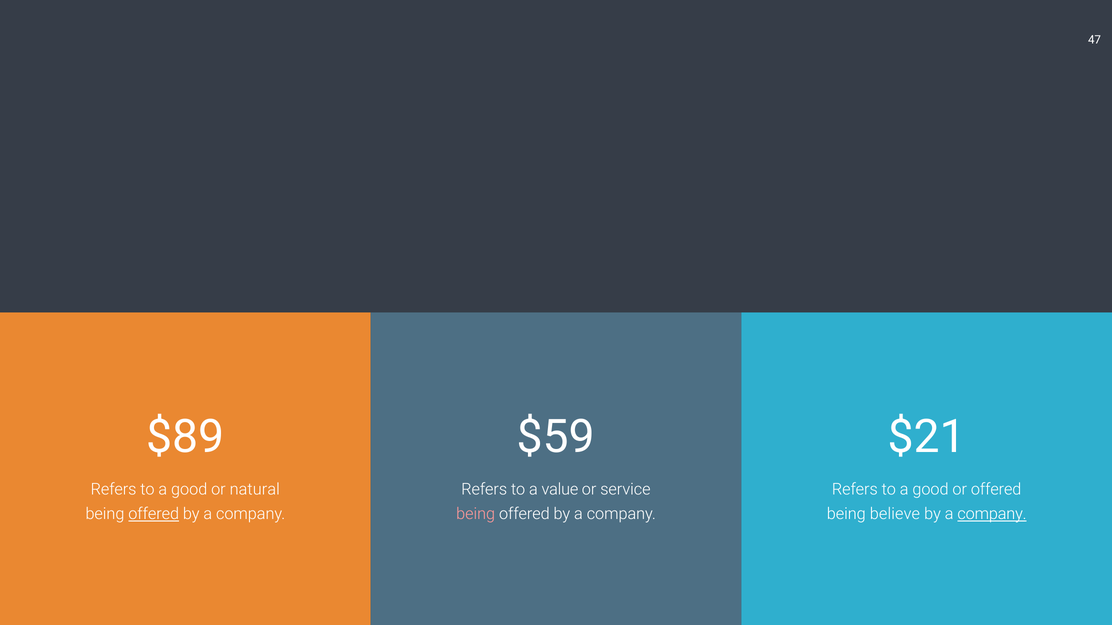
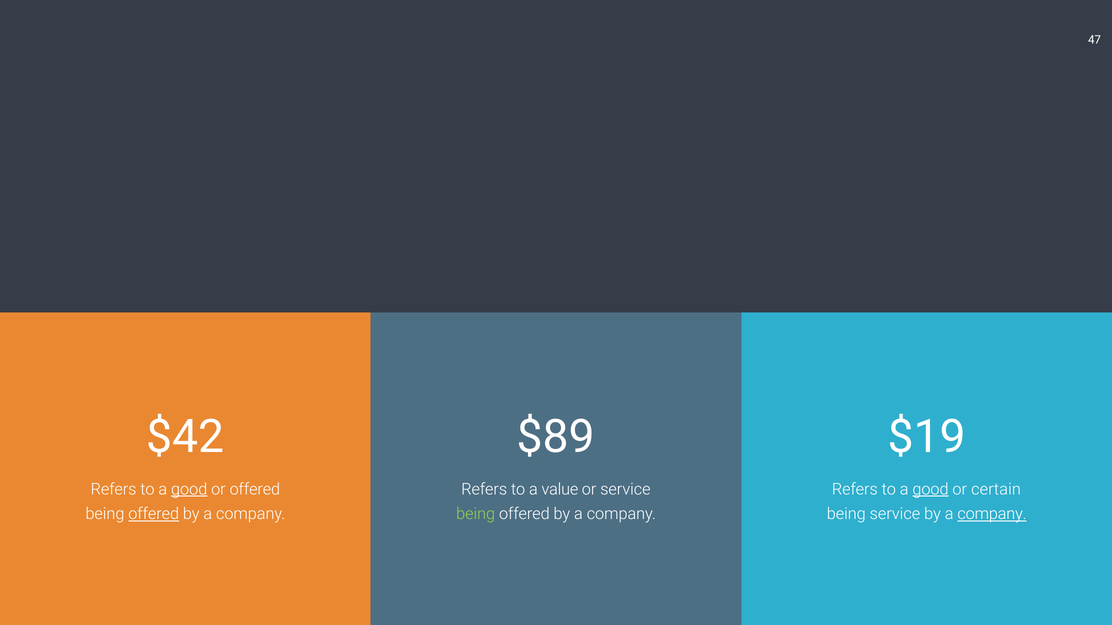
$89: $89 -> $42
$59: $59 -> $89
$21: $21 -> $19
good at (189, 490) underline: none -> present
or natural: natural -> offered
good at (930, 490) underline: none -> present
or offered: offered -> certain
being at (476, 515) colour: pink -> light green
being believe: believe -> service
